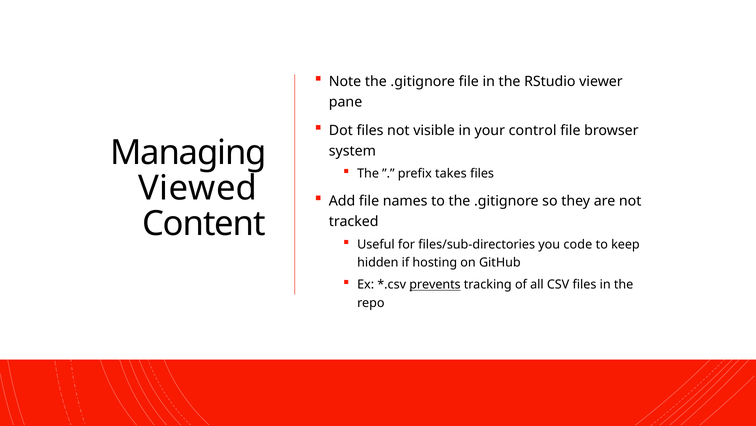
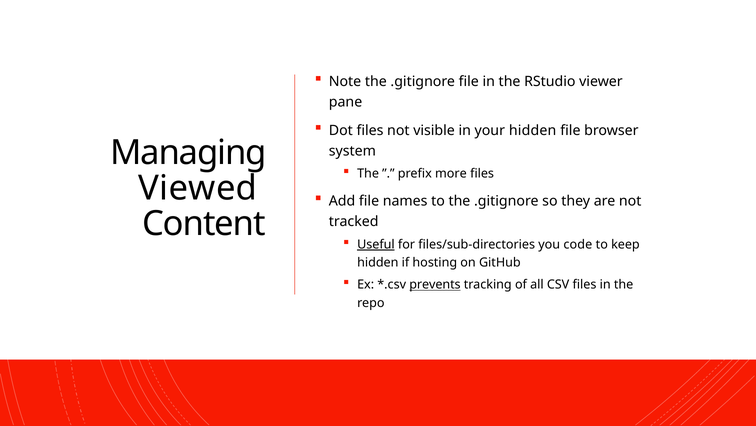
your control: control -> hidden
takes: takes -> more
Useful underline: none -> present
